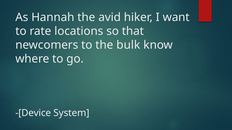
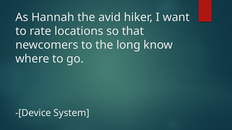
bulk: bulk -> long
